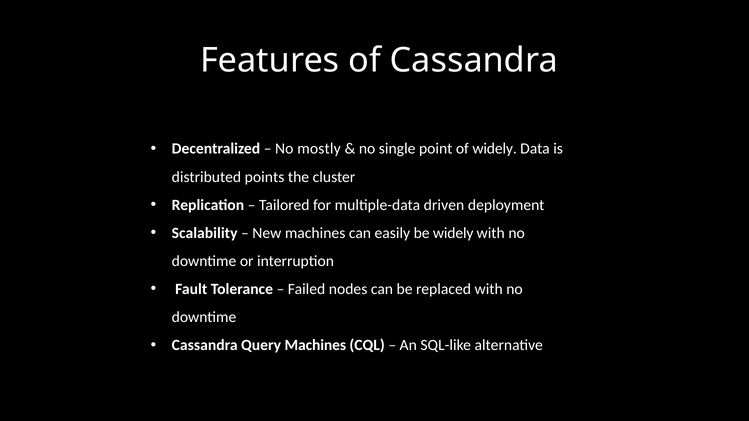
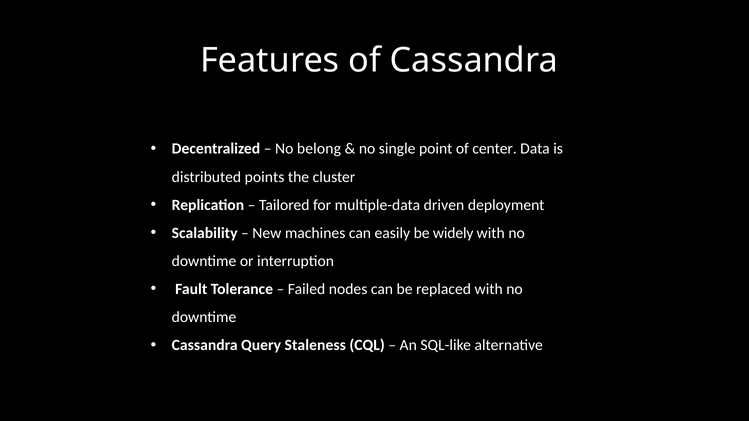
mostly: mostly -> belong
of widely: widely -> center
Query Machines: Machines -> Staleness
